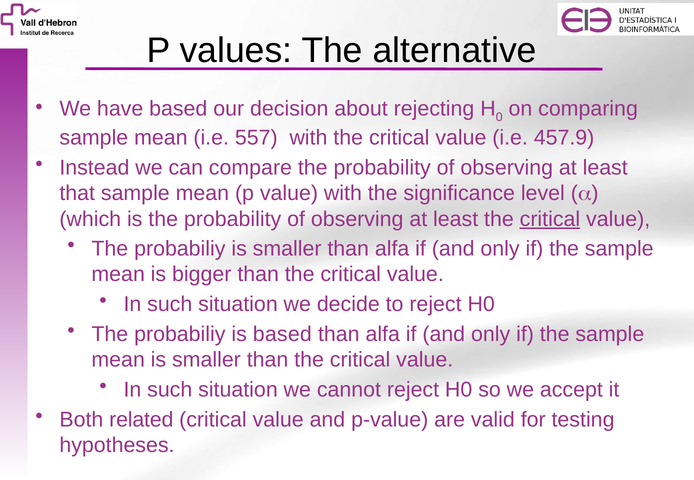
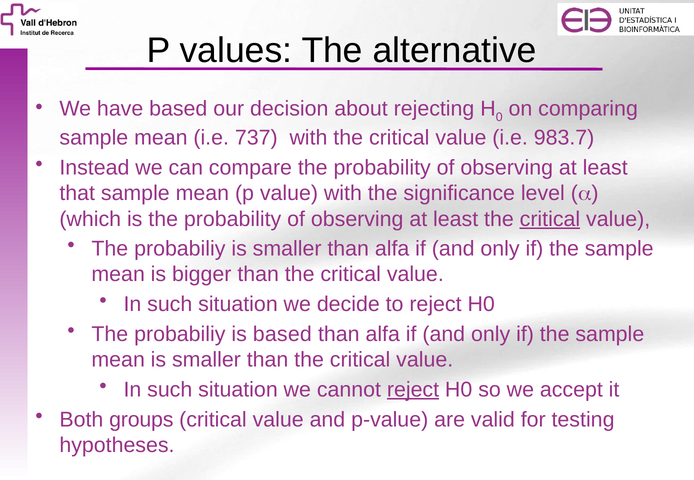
557: 557 -> 737
457.9: 457.9 -> 983.7
reject at (413, 390) underline: none -> present
related: related -> groups
